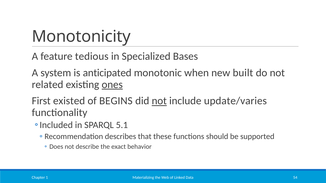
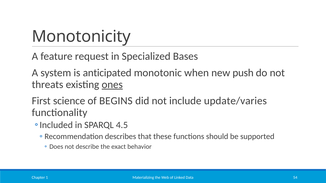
tedious: tedious -> request
built: built -> push
related: related -> threats
existed: existed -> science
not at (159, 101) underline: present -> none
5.1: 5.1 -> 4.5
